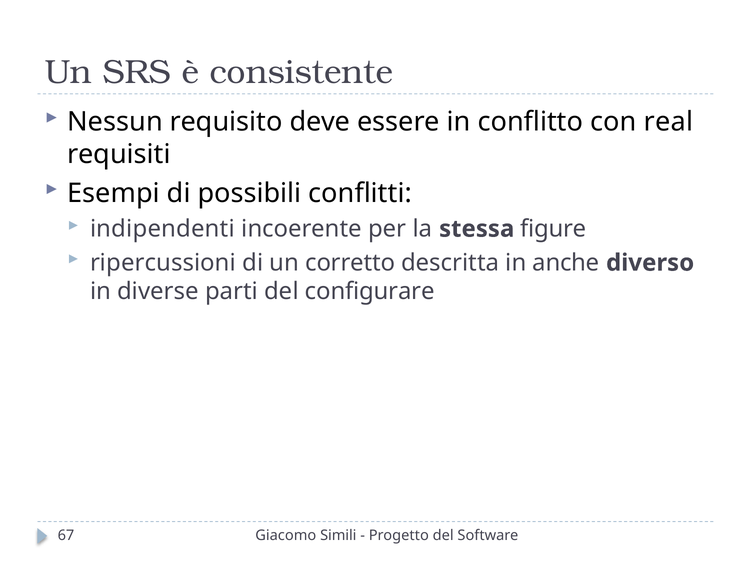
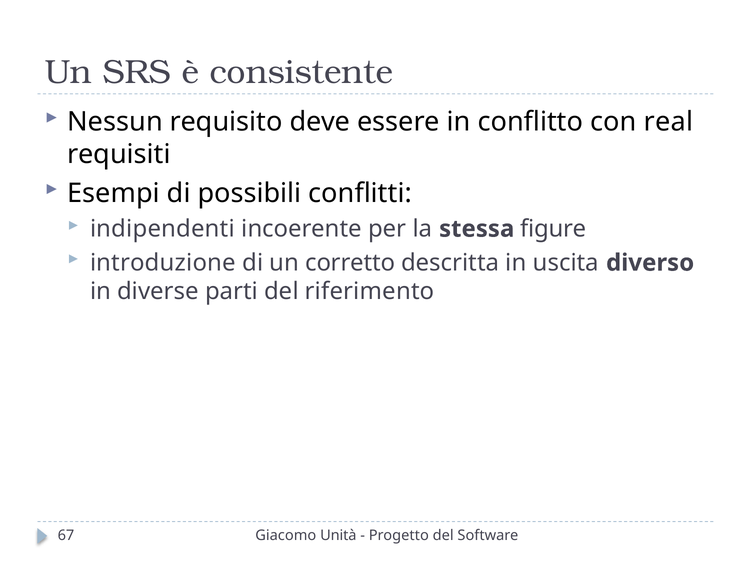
ripercussioni: ripercussioni -> introduzione
anche: anche -> uscita
configurare: configurare -> riferimento
Simili: Simili -> Unità
